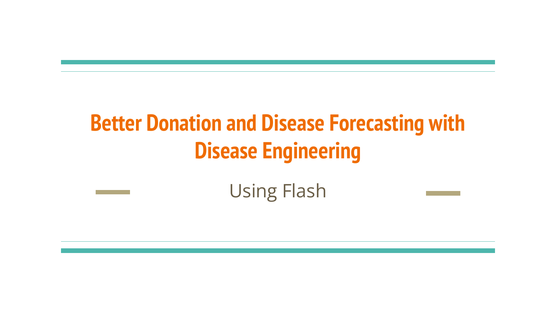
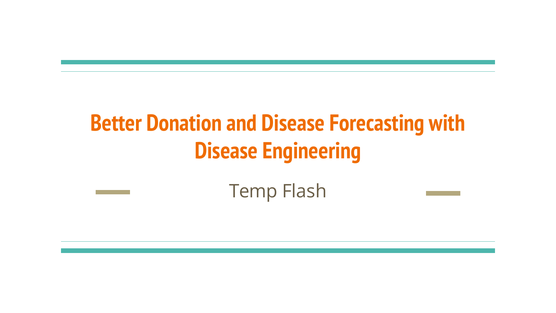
Using: Using -> Temp
